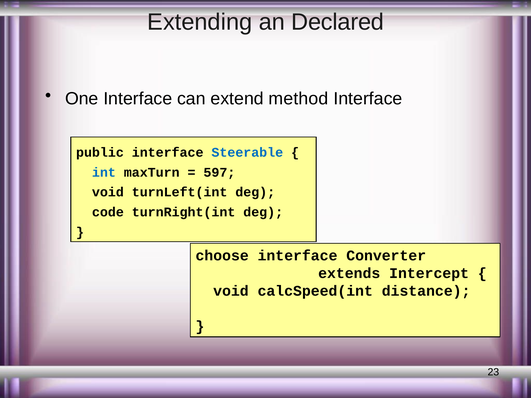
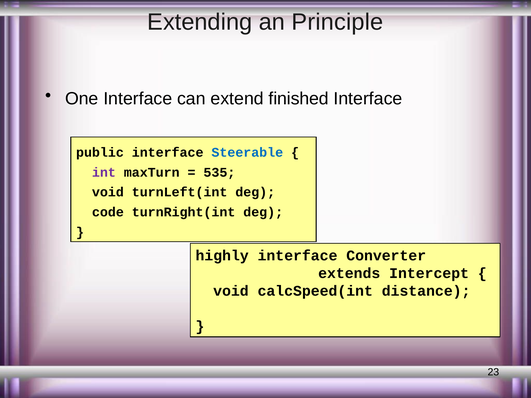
Declared: Declared -> Principle
method: method -> finished
int colour: blue -> purple
597: 597 -> 535
choose: choose -> highly
